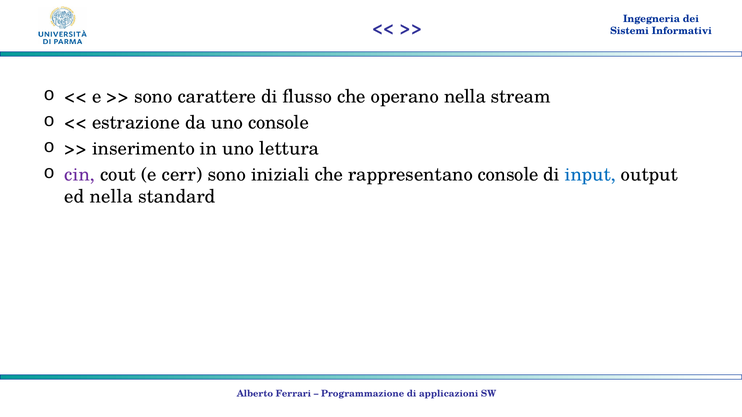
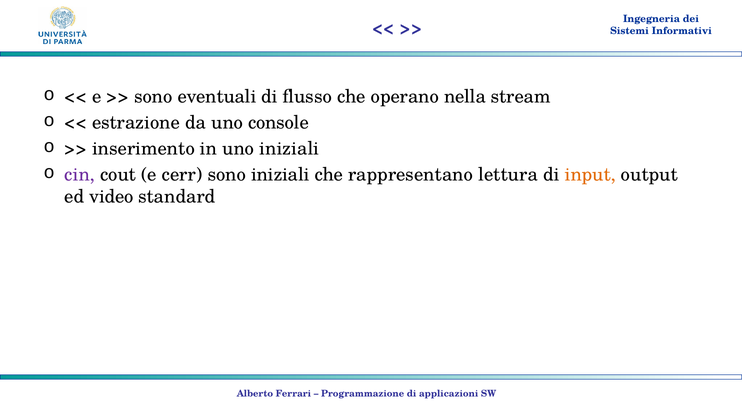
carattere: carattere -> eventuali
uno lettura: lettura -> iniziali
rappresentano console: console -> lettura
input colour: blue -> orange
ed nella: nella -> video
